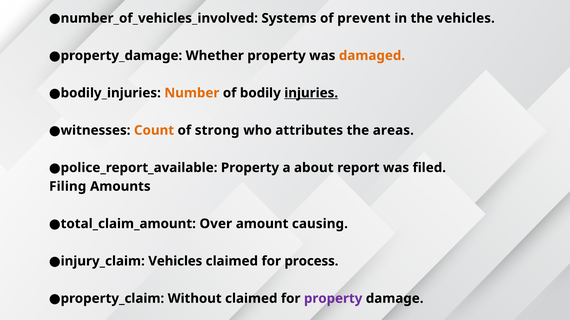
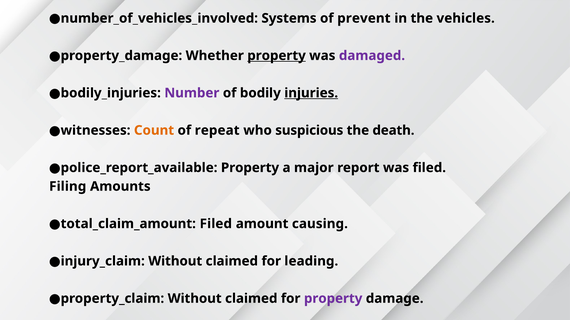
property at (277, 56) underline: none -> present
damaged colour: orange -> purple
Number colour: orange -> purple
strong: strong -> repeat
attributes: attributes -> suspicious
areas: areas -> death
about: about -> major
Over at (216, 224): Over -> Filed
Vehicles at (175, 262): Vehicles -> Without
process: process -> leading
